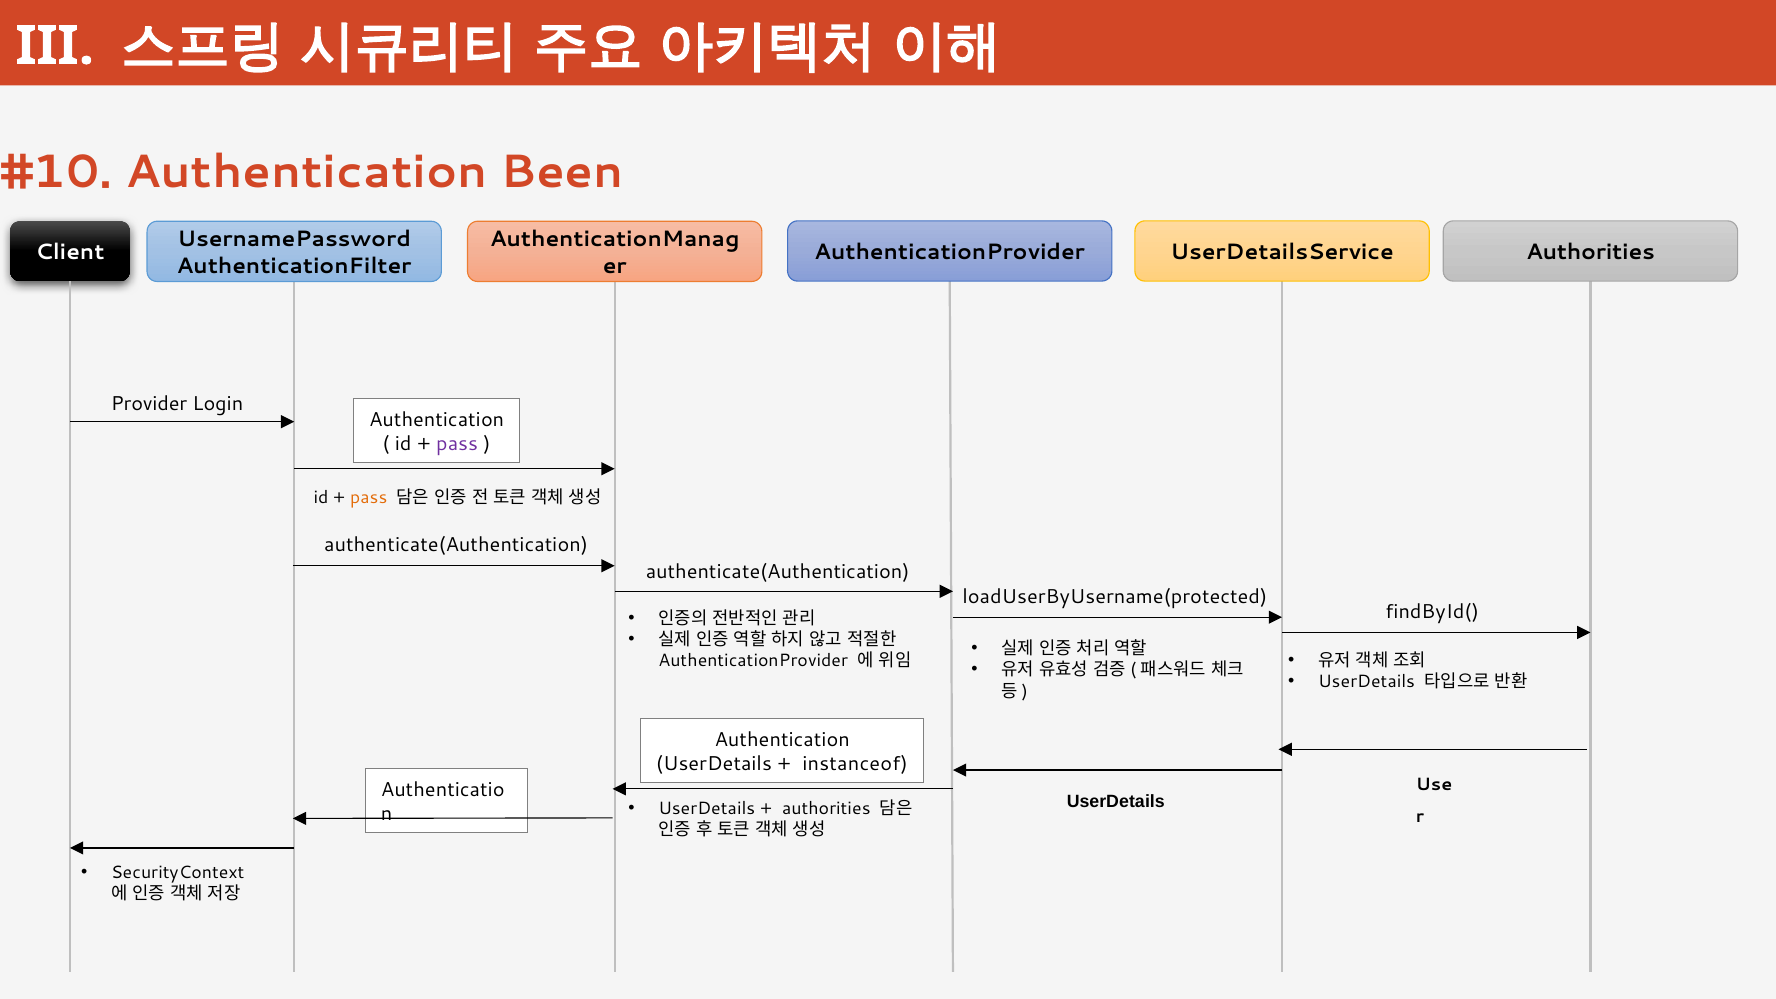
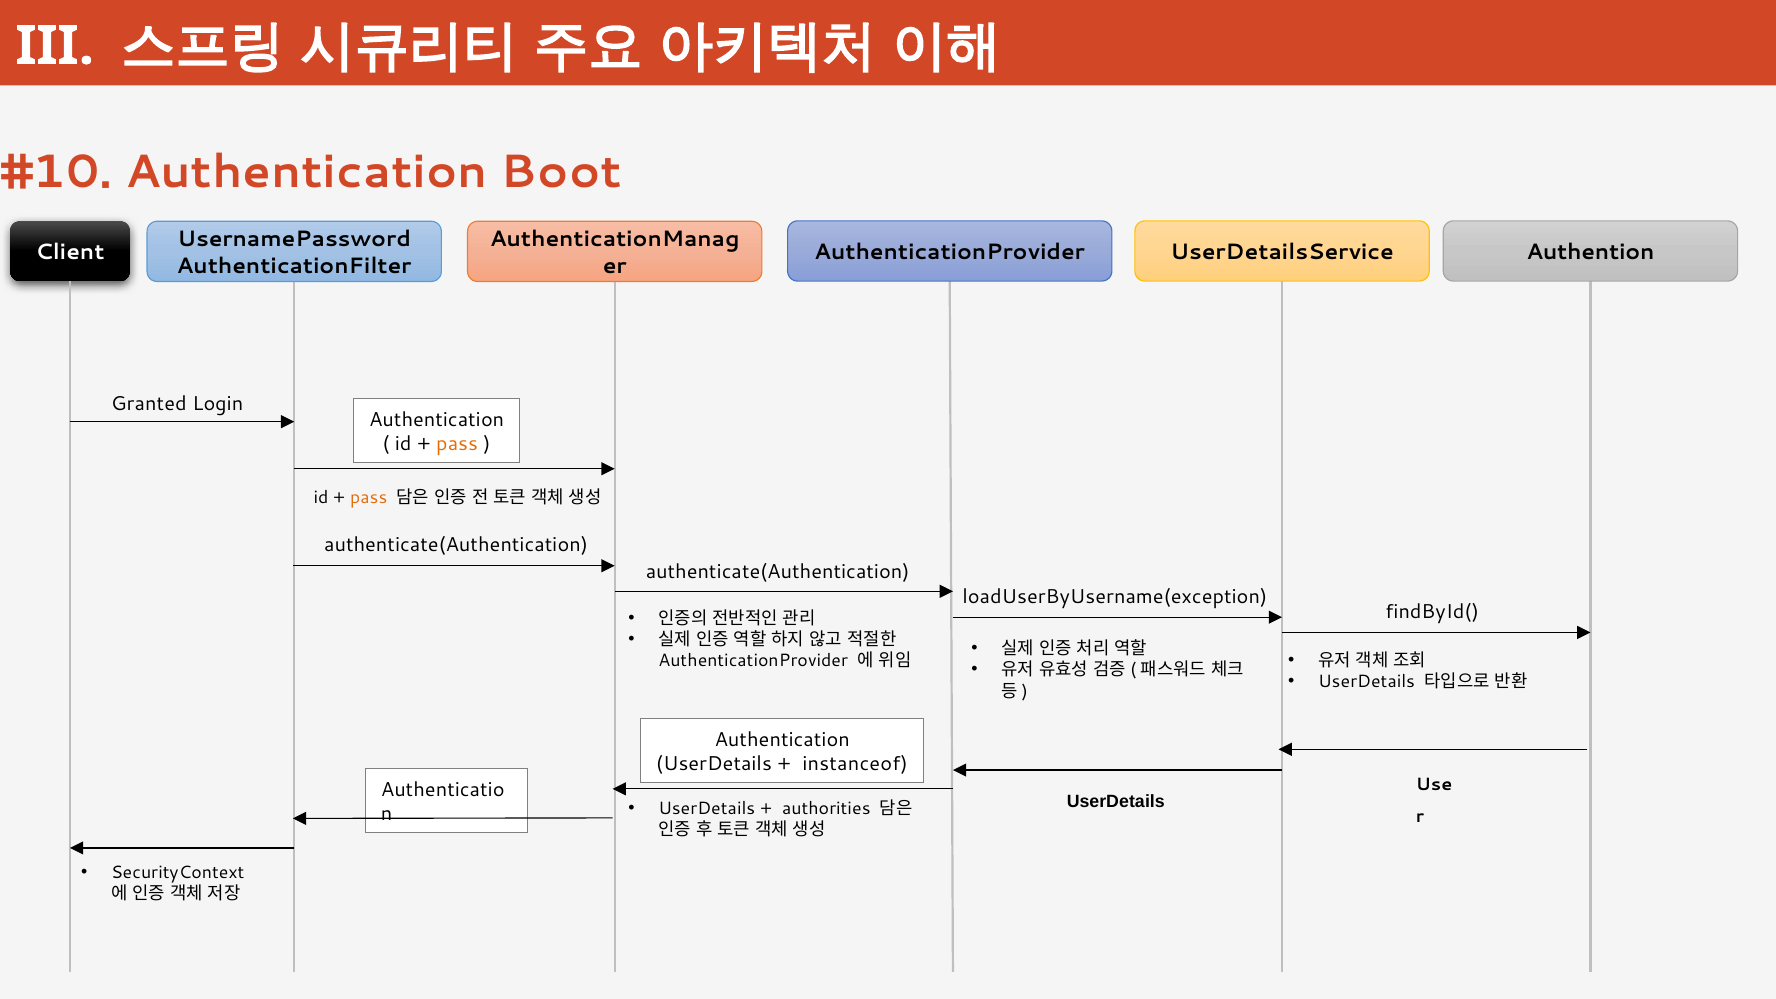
Been: Been -> Boot
UserDetailsService Authorities: Authorities -> Authention
Provider: Provider -> Granted
pass at (457, 444) colour: purple -> orange
loadUserByUsername(protected: loadUserByUsername(protected -> loadUserByUsername(exception
